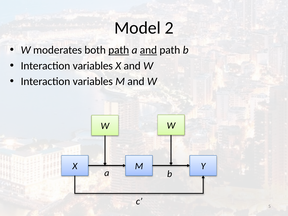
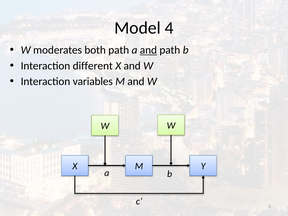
2: 2 -> 4
path at (119, 50) underline: present -> none
variables at (93, 66): variables -> different
